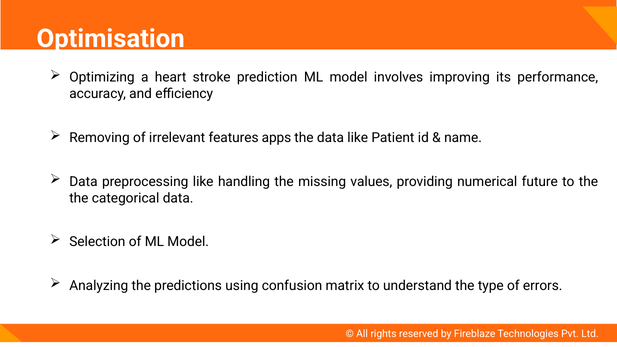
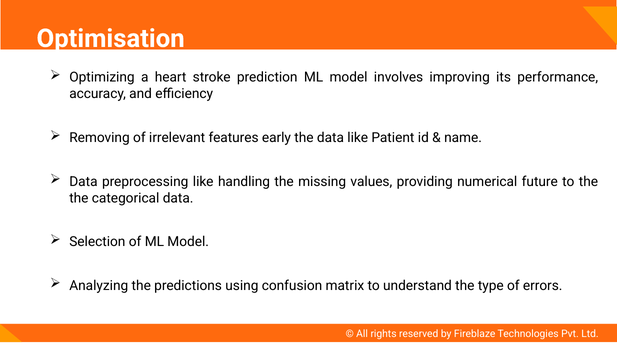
apps: apps -> early
